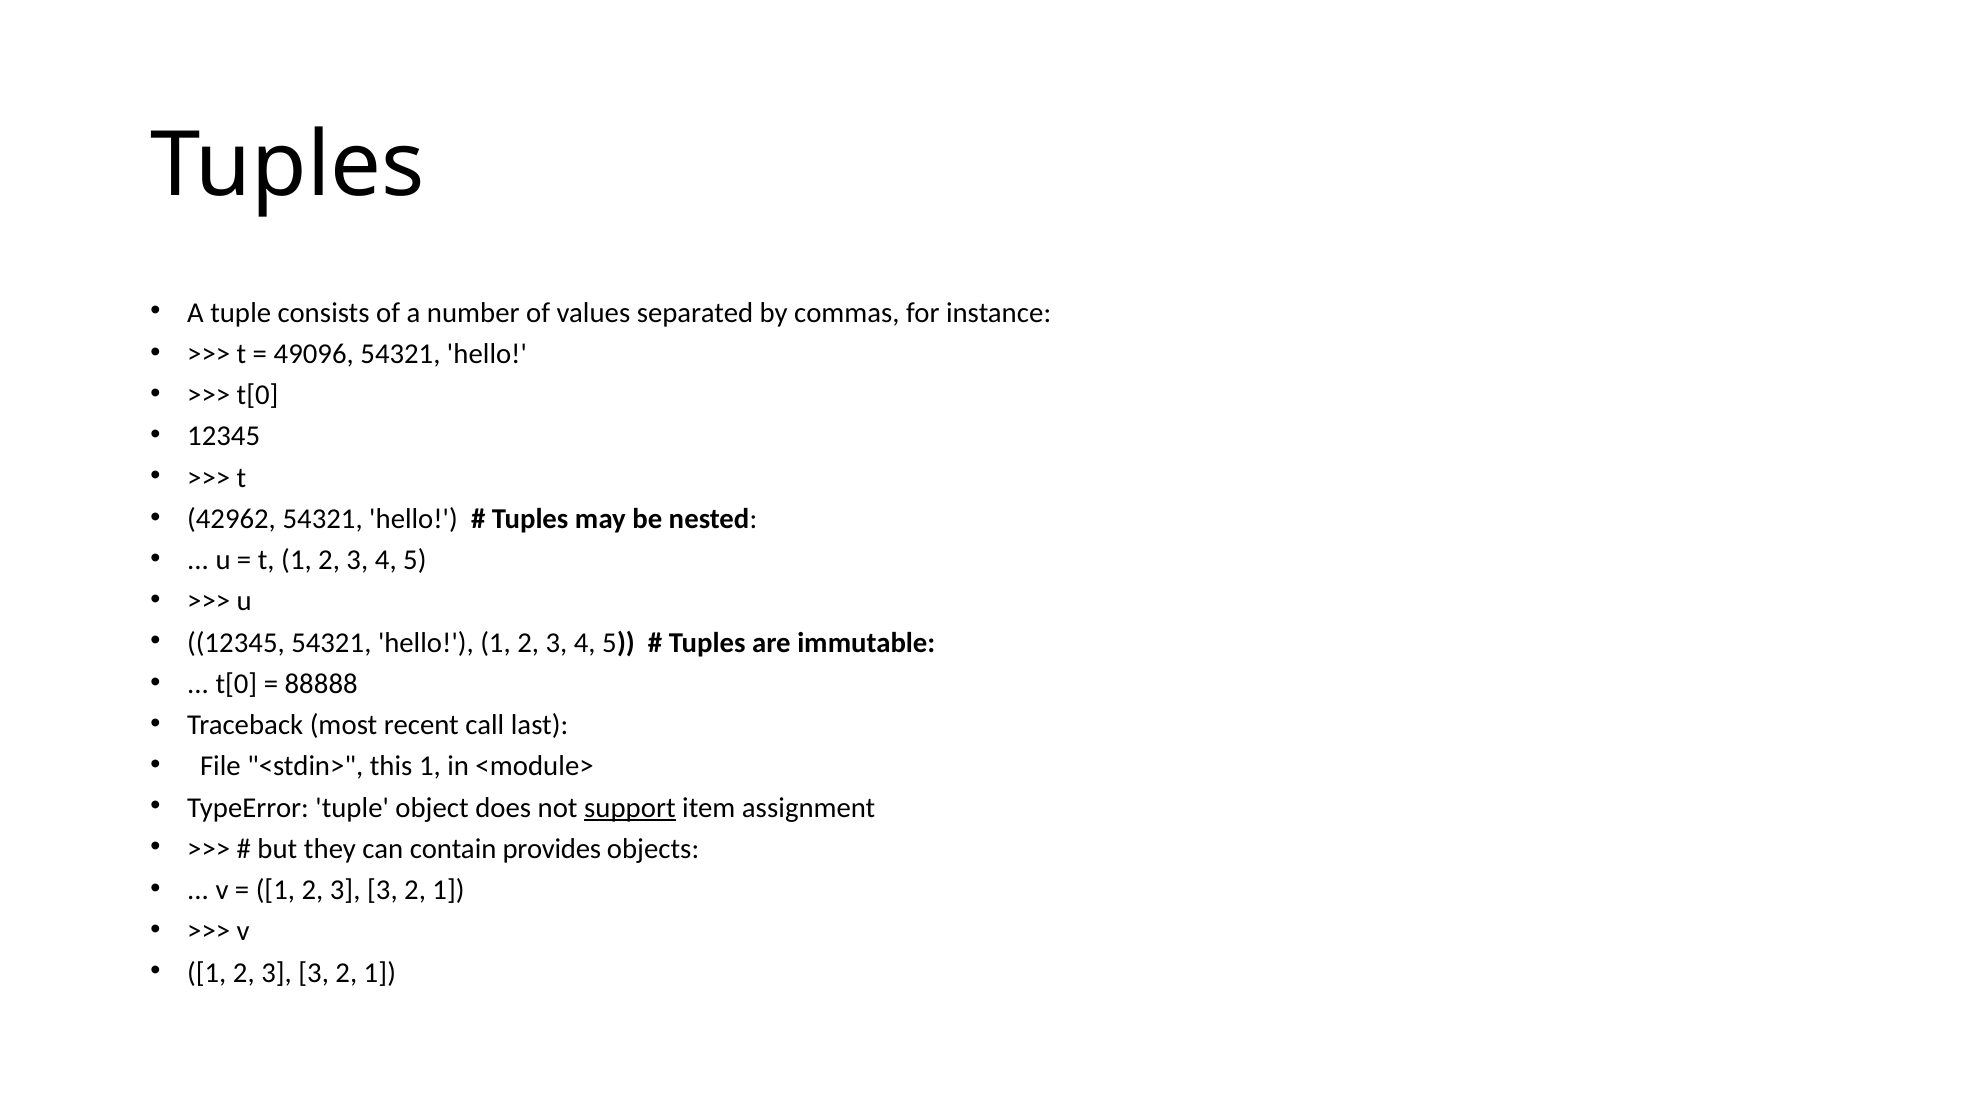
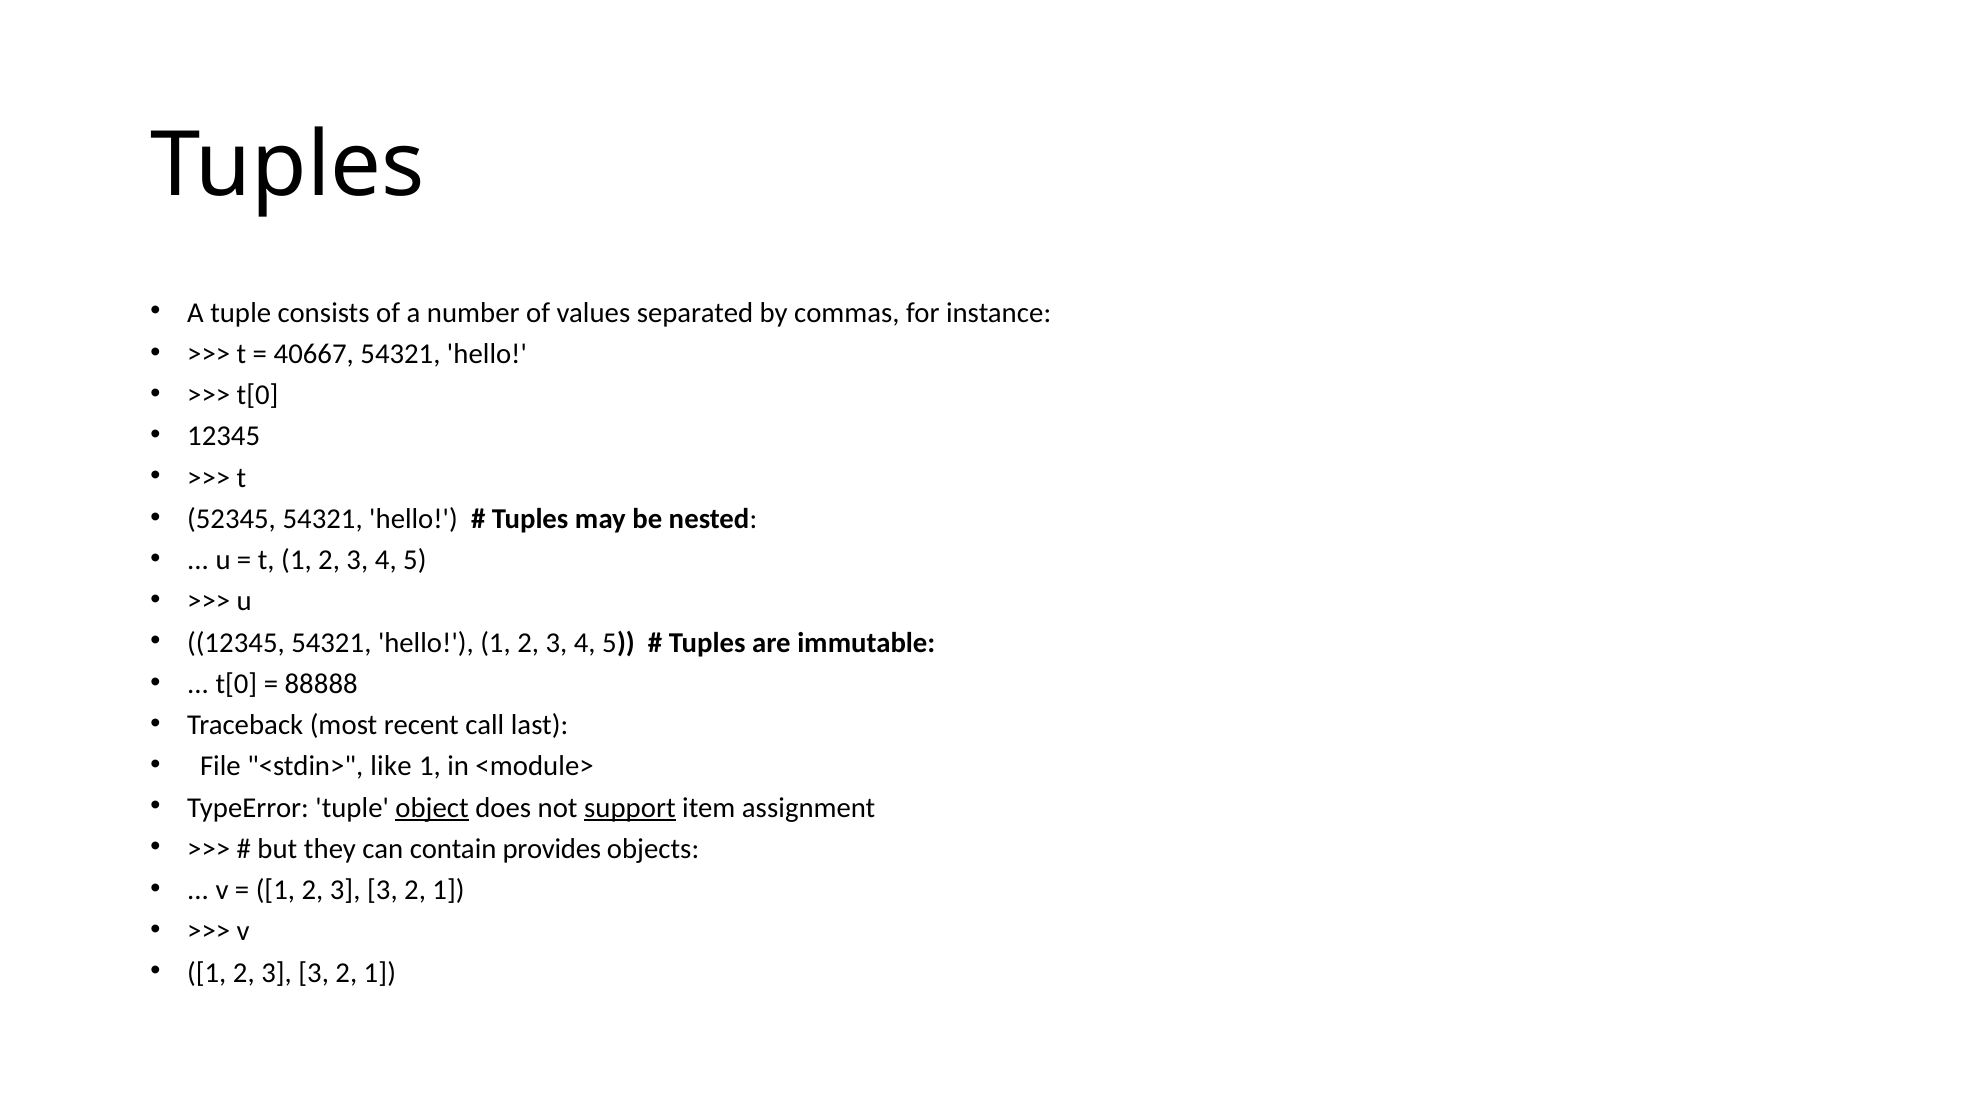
49096: 49096 -> 40667
42962: 42962 -> 52345
this: this -> like
object underline: none -> present
